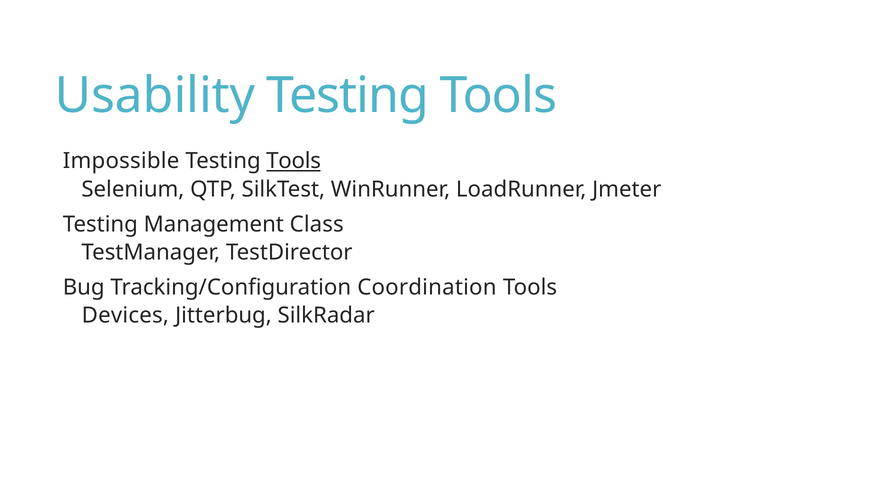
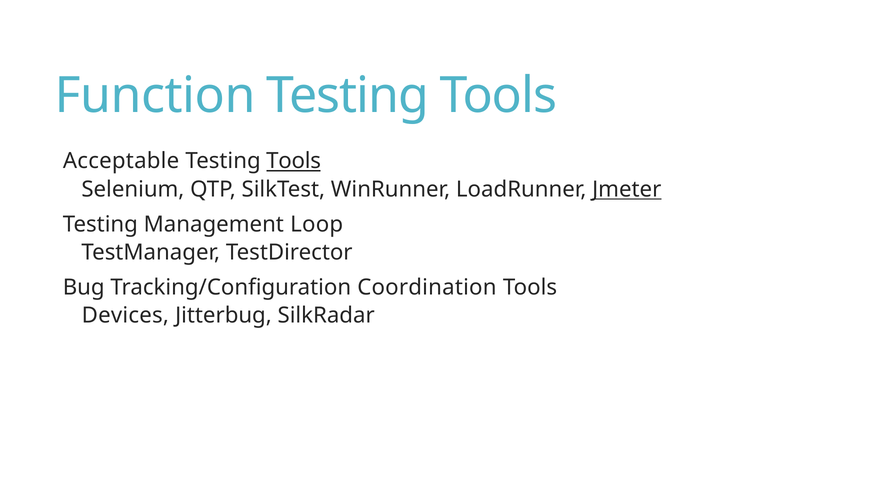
Usability: Usability -> Function
Impossible: Impossible -> Acceptable
Jmeter underline: none -> present
Class: Class -> Loop
